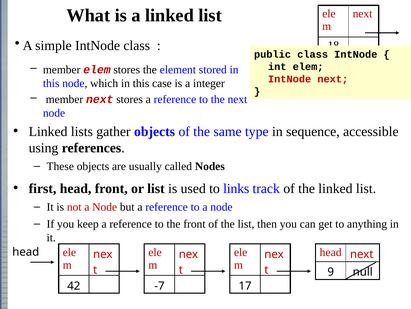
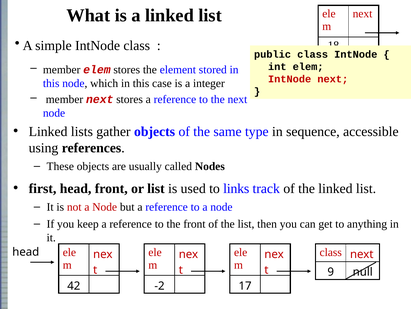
head at (331, 252): head -> class
-7: -7 -> -2
